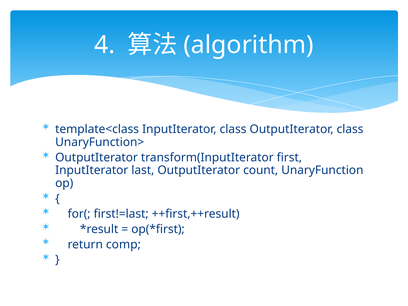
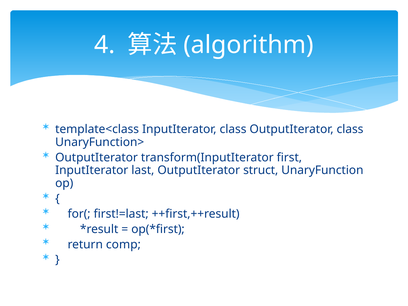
count: count -> struct
